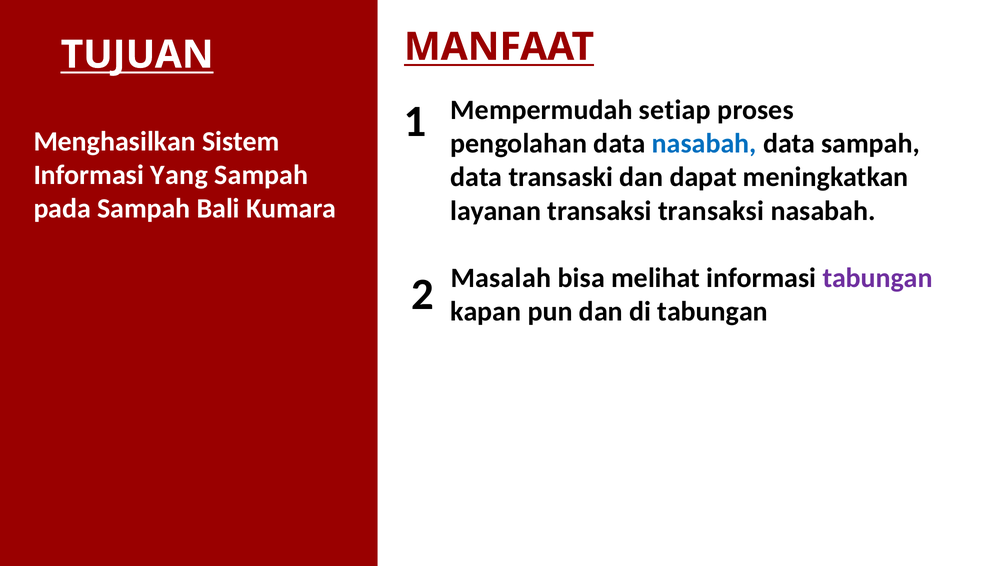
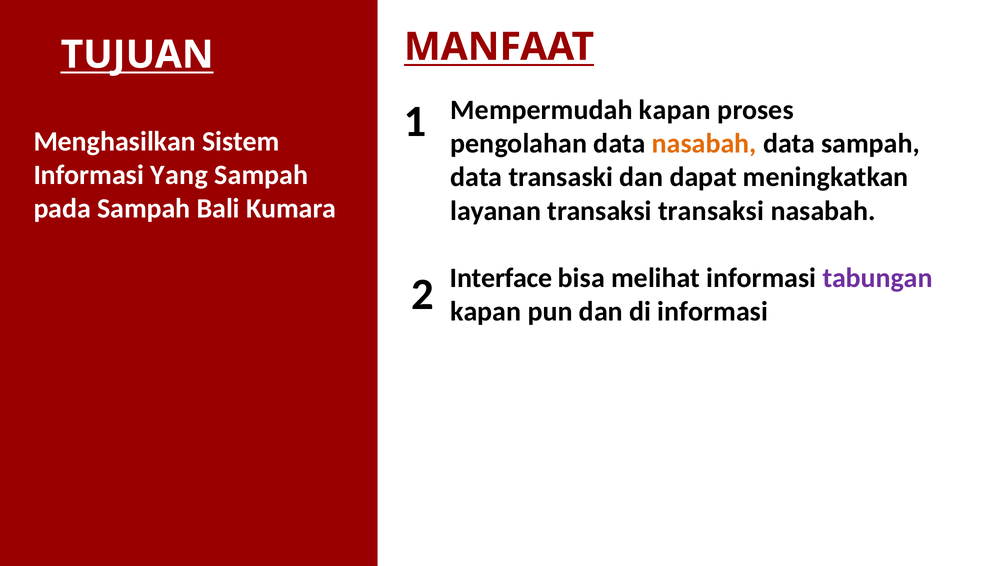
Mempermudah setiap: setiap -> kapan
nasabah at (704, 144) colour: blue -> orange
Masalah: Masalah -> Interface
di tabungan: tabungan -> informasi
